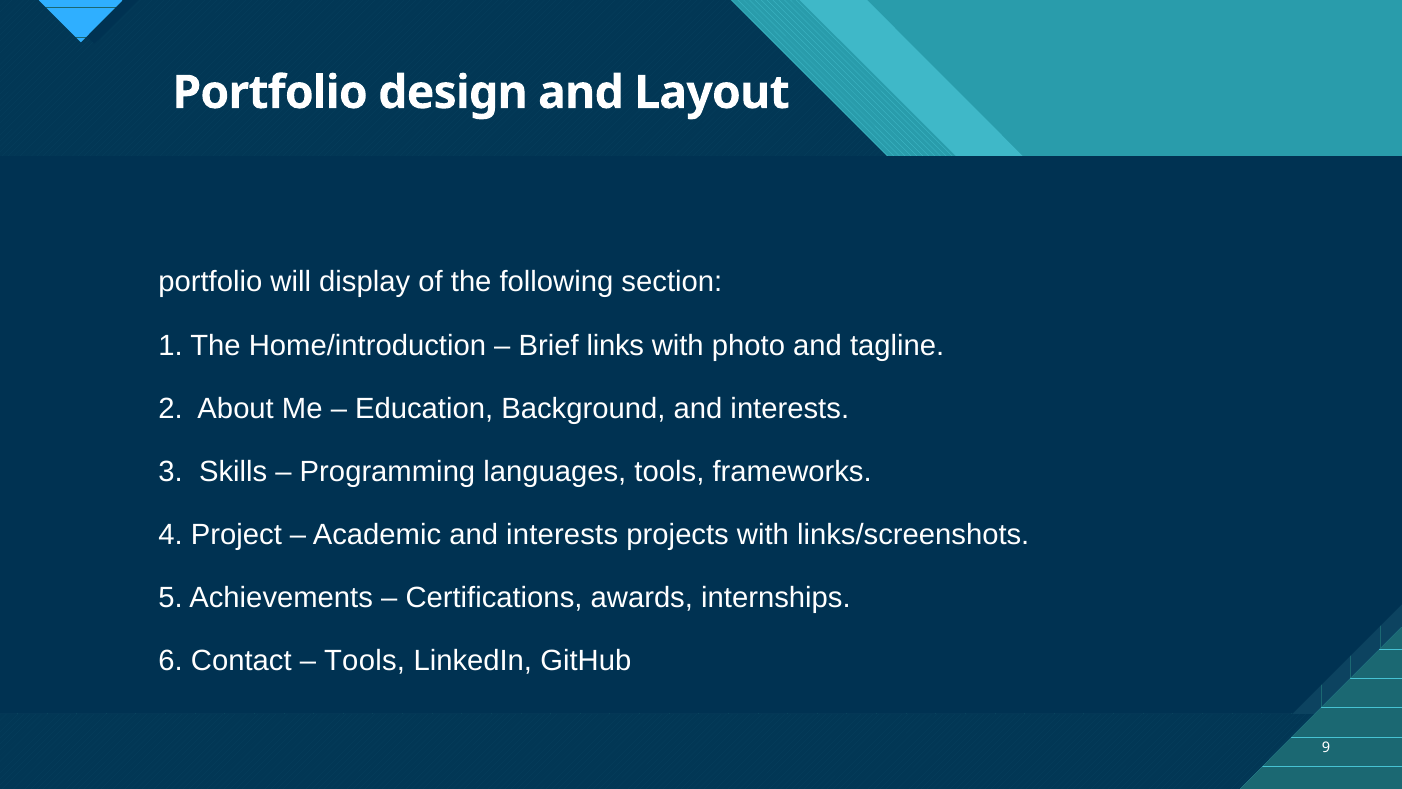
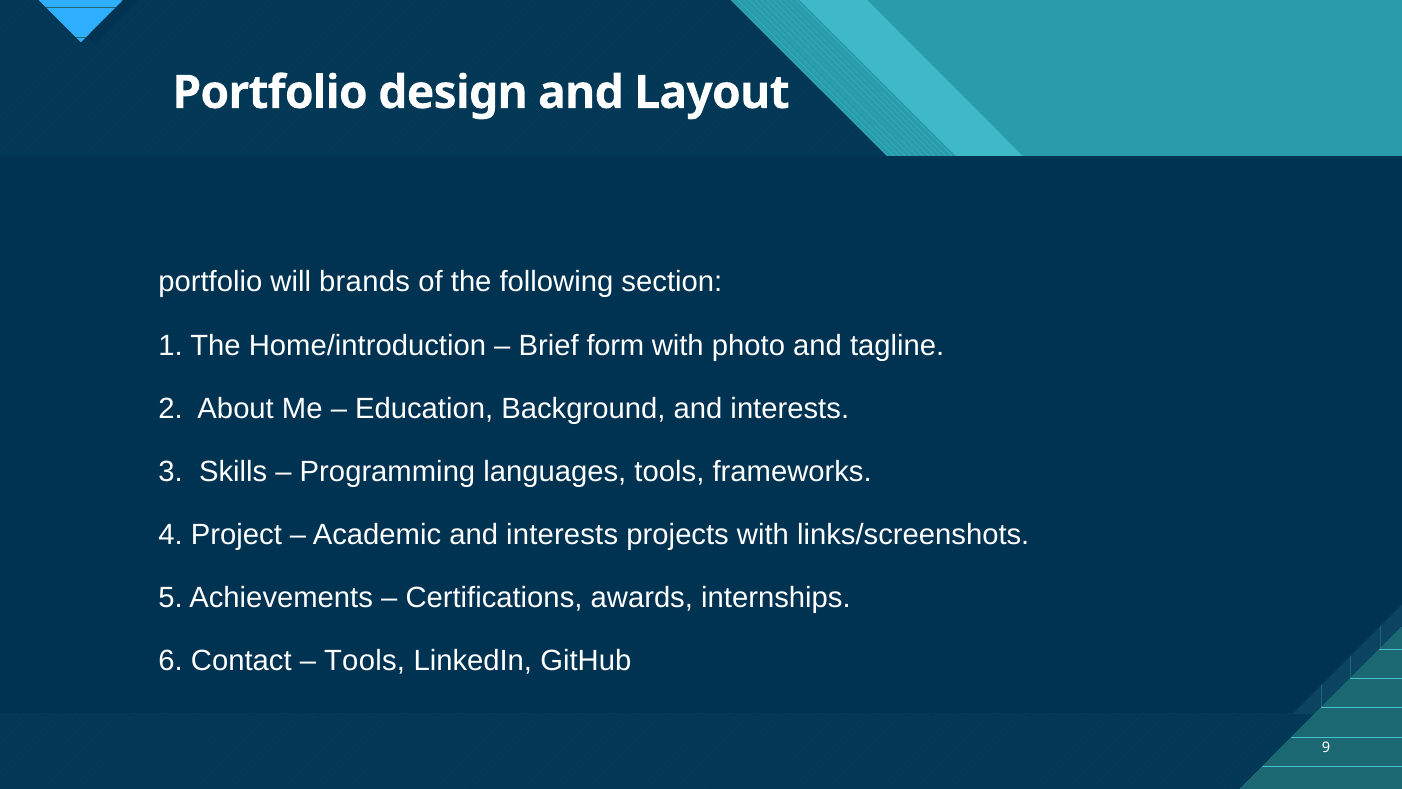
display: display -> brands
links: links -> form
